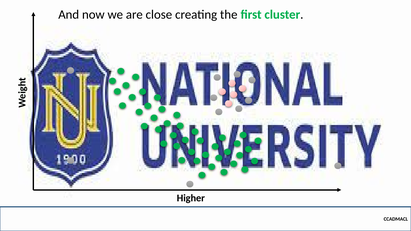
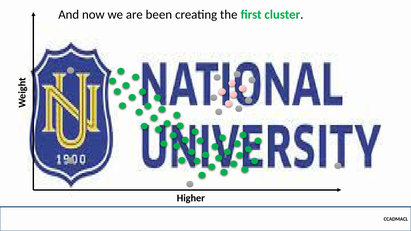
close: close -> been
